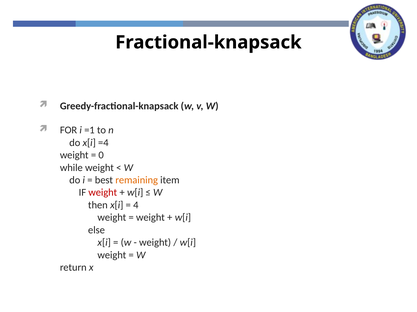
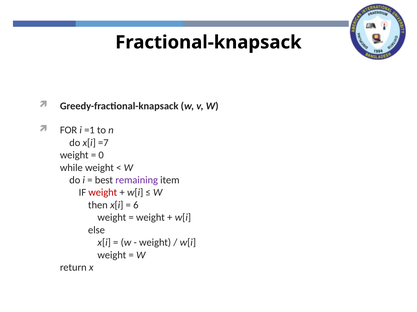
=4: =4 -> =7
remaining colour: orange -> purple
4: 4 -> 6
